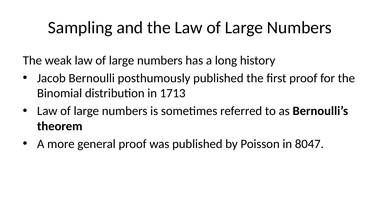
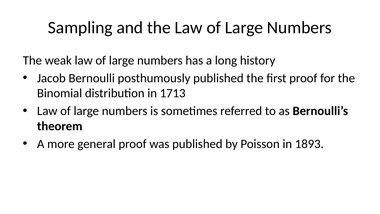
8047: 8047 -> 1893
